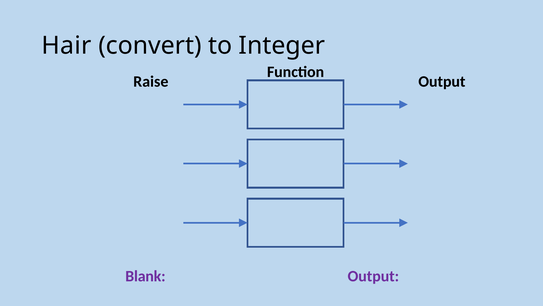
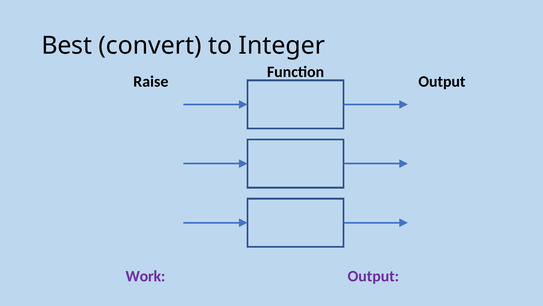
Hair: Hair -> Best
Blank: Blank -> Work
